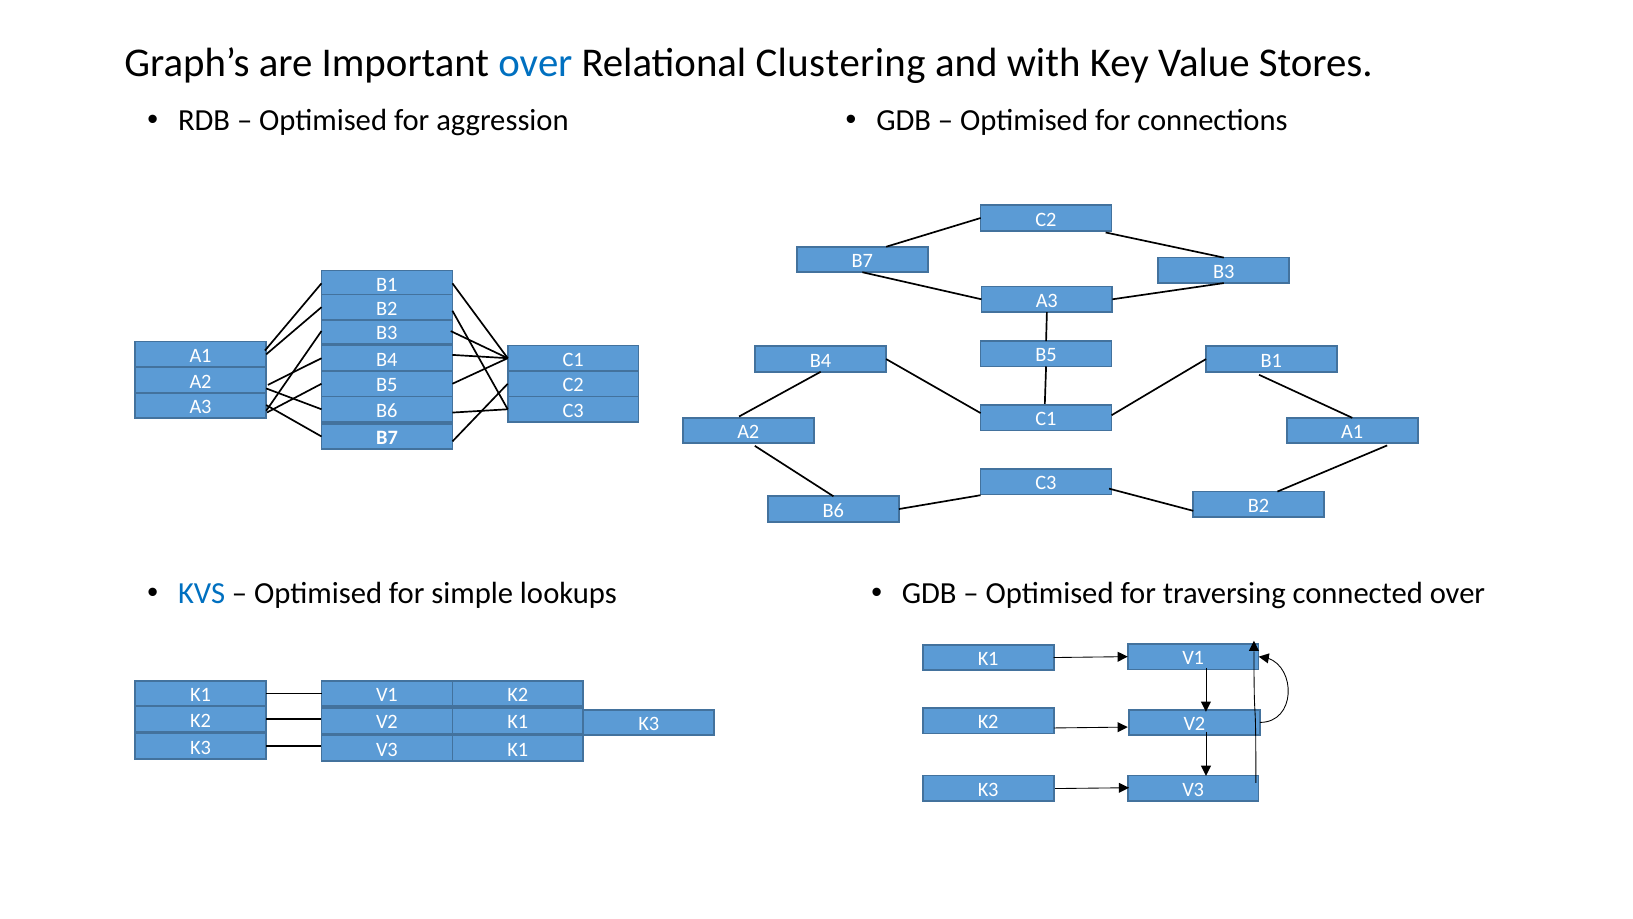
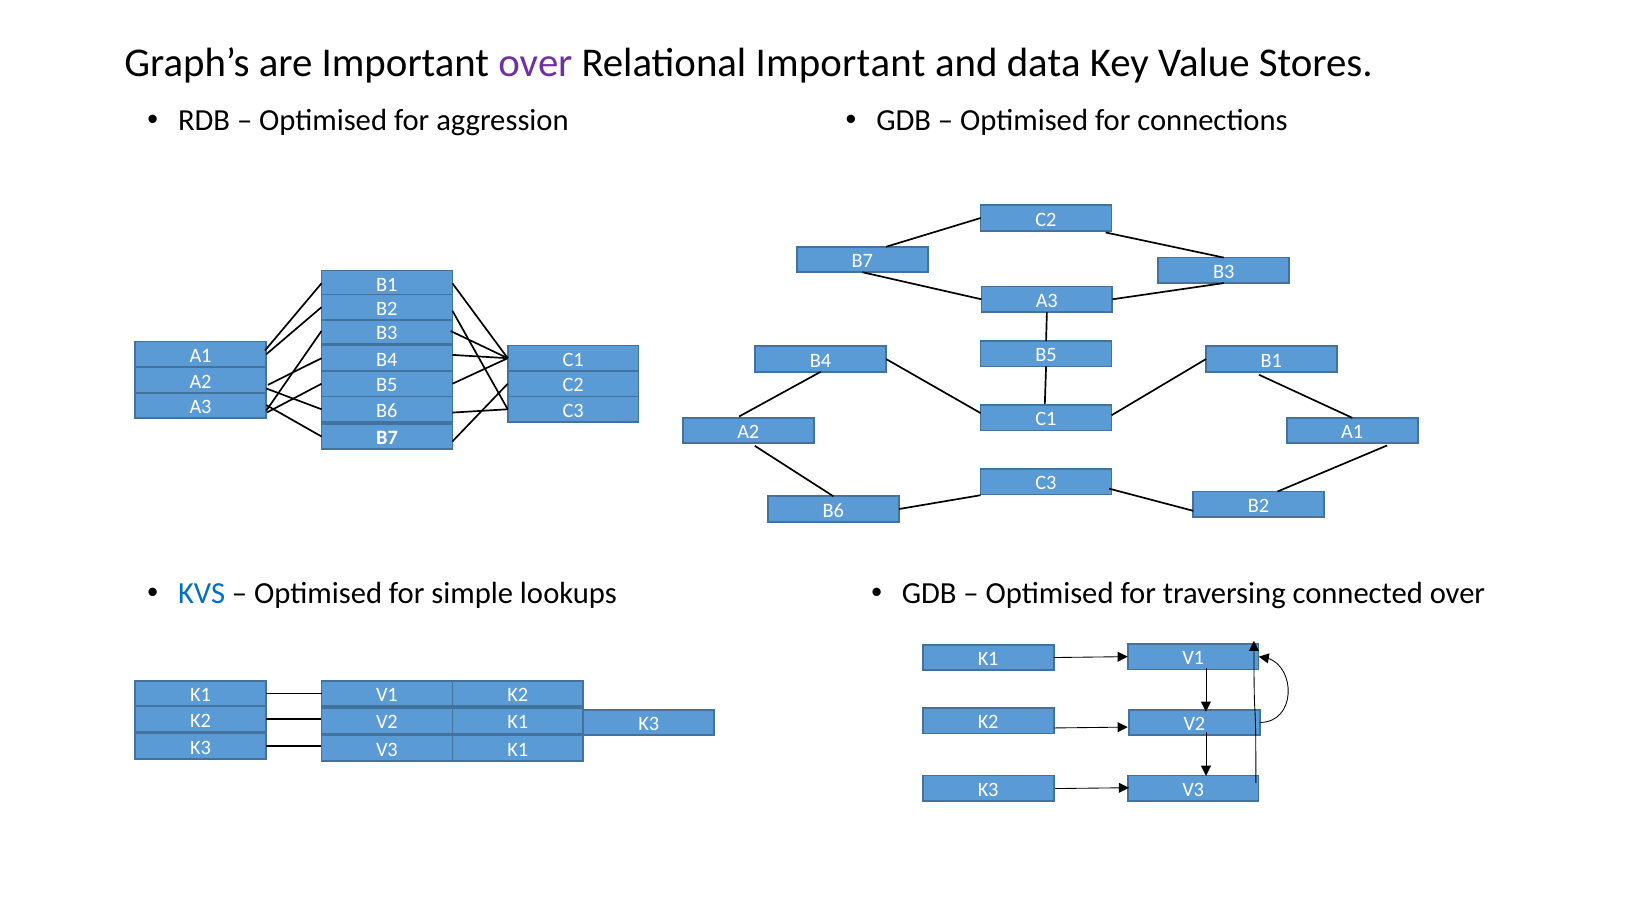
over at (535, 63) colour: blue -> purple
Relational Clustering: Clustering -> Important
with: with -> data
